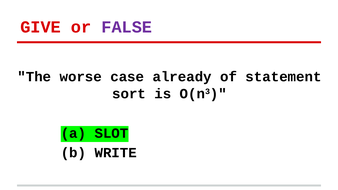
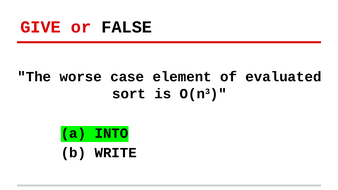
FALSE colour: purple -> black
already: already -> element
statement: statement -> evaluated
SLOT: SLOT -> INTO
